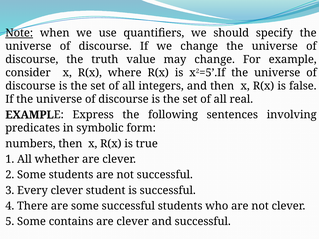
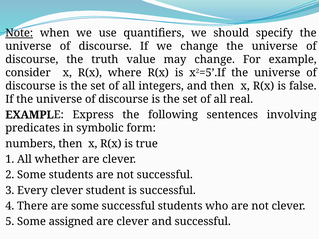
contains: contains -> assigned
